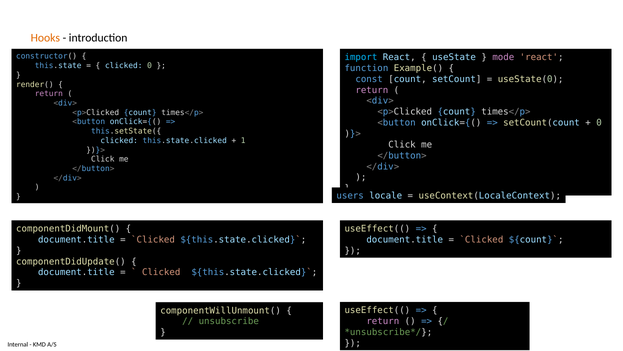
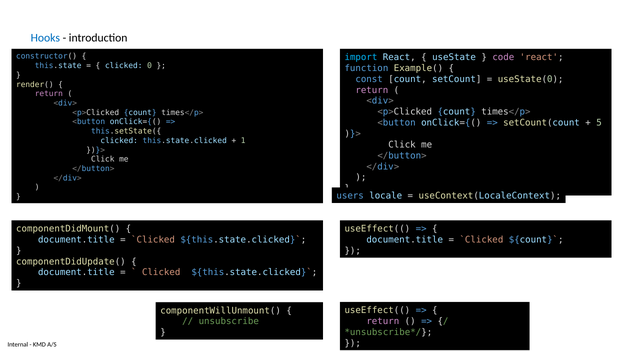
Hooks colour: orange -> blue
mode: mode -> code
0 at (599, 123): 0 -> 5
